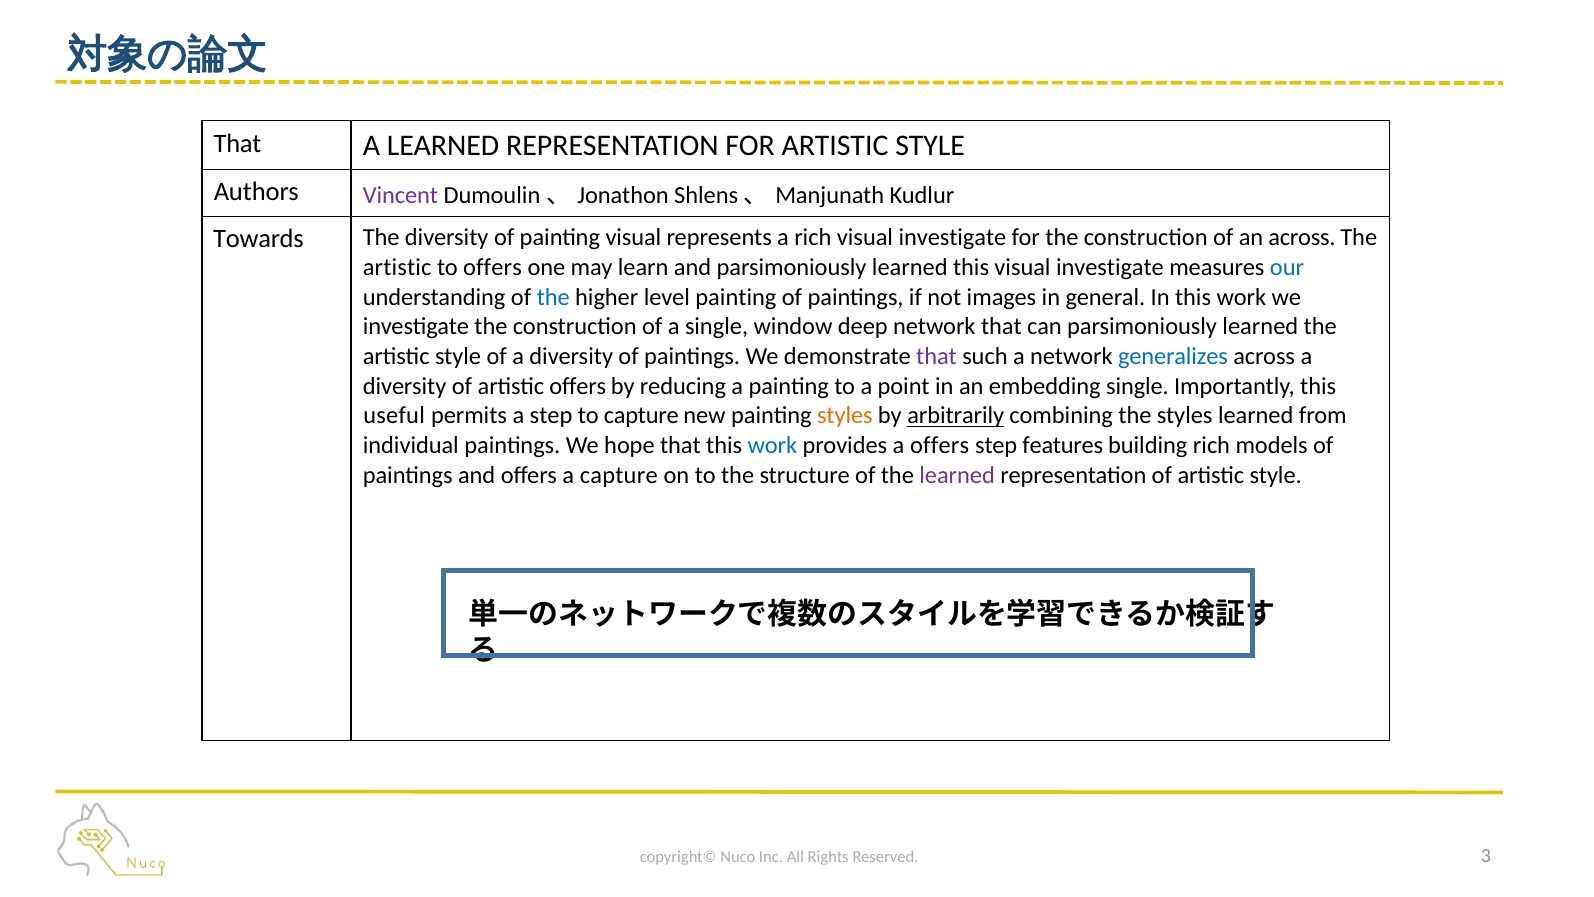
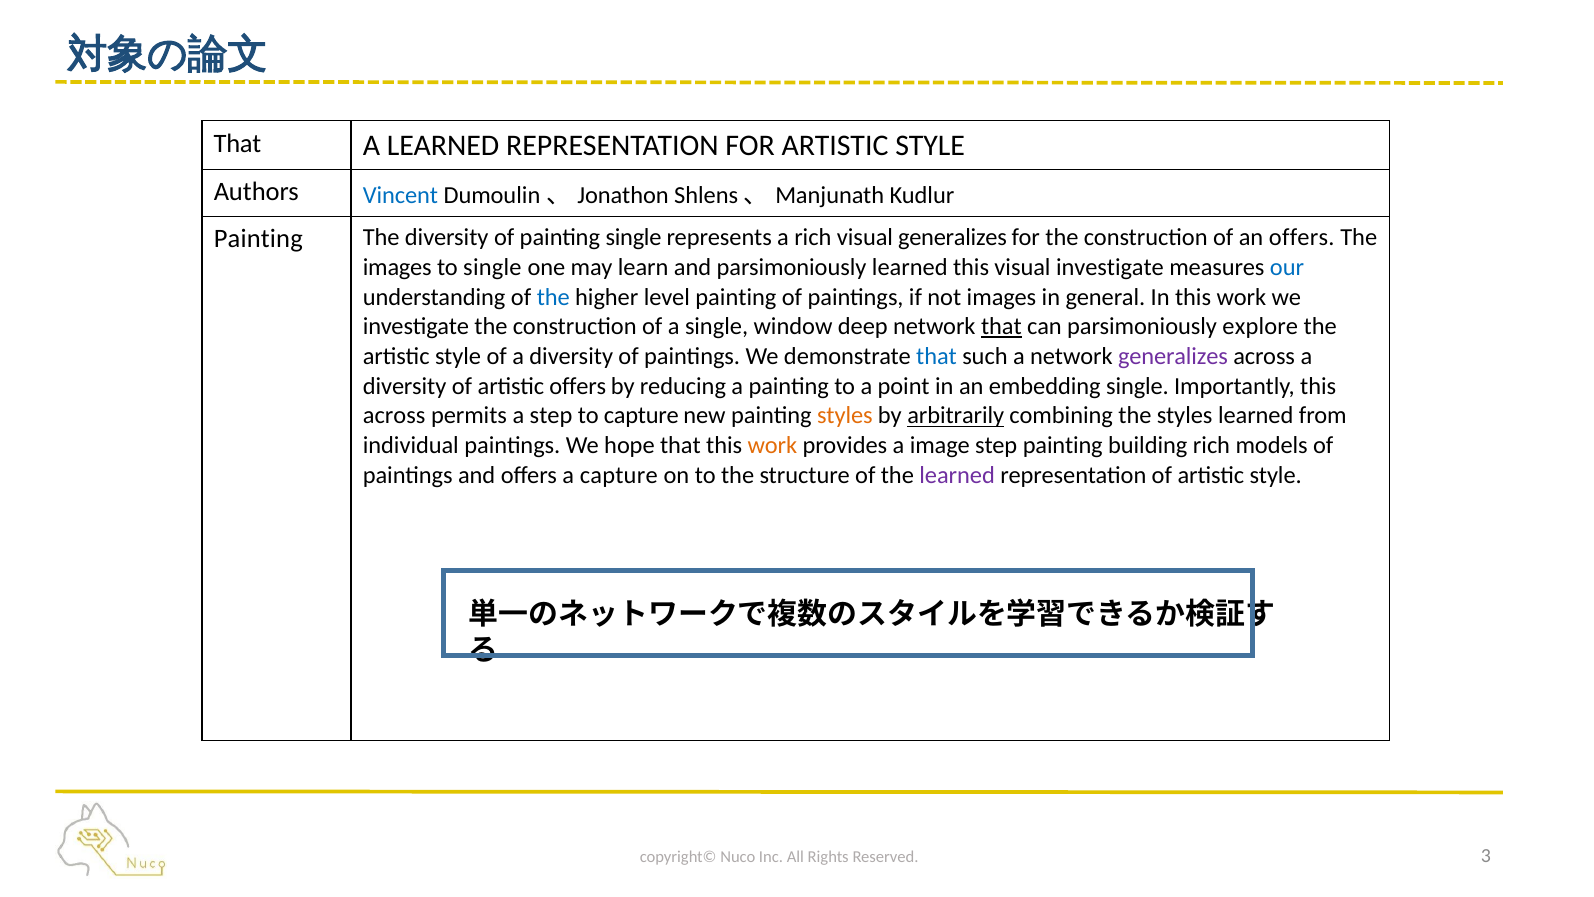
Vincent colour: purple -> blue
Towards at (259, 239): Towards -> Painting
painting visual: visual -> single
rich visual investigate: investigate -> generalizes
an across: across -> offers
artistic at (397, 267): artistic -> images
to offers: offers -> single
that at (1001, 327) underline: none -> present
can parsimoniously learned: learned -> explore
that at (936, 356) colour: purple -> blue
generalizes at (1173, 356) colour: blue -> purple
useful at (394, 416): useful -> across
work at (772, 445) colour: blue -> orange
a offers: offers -> image
step features: features -> painting
